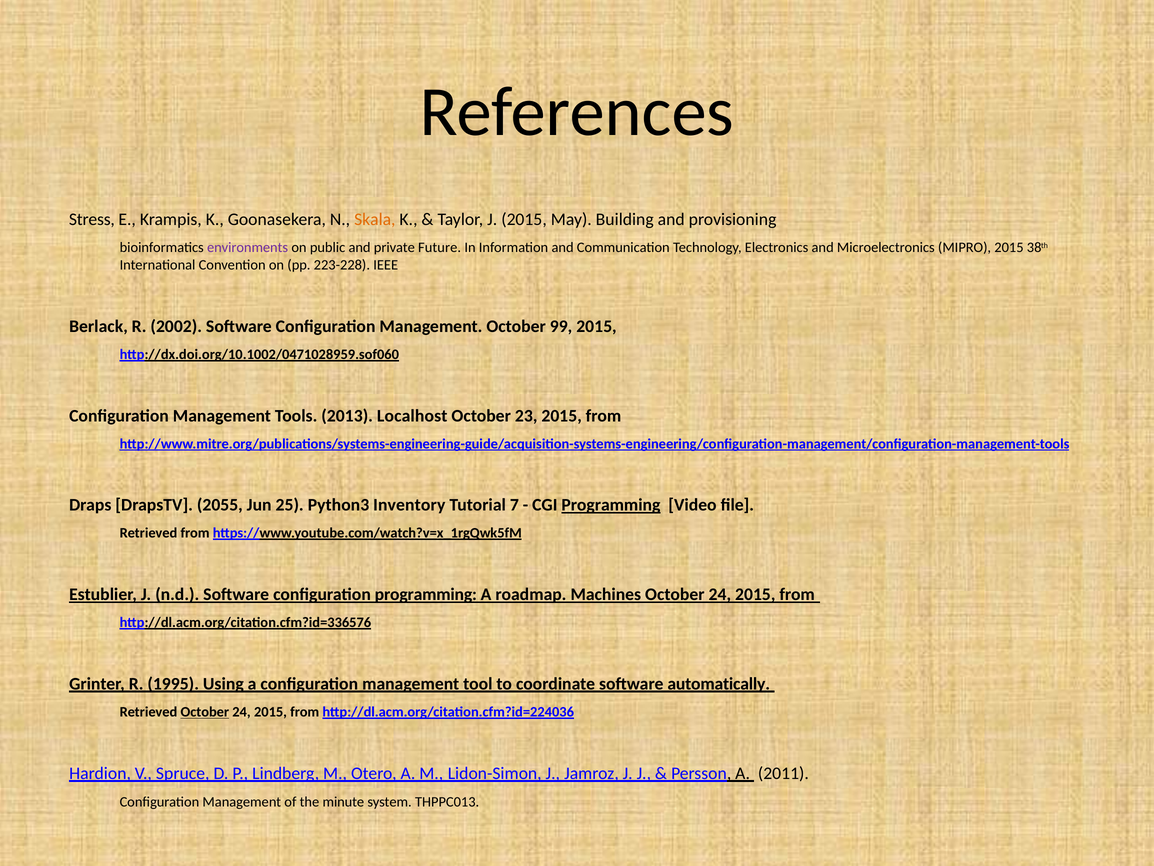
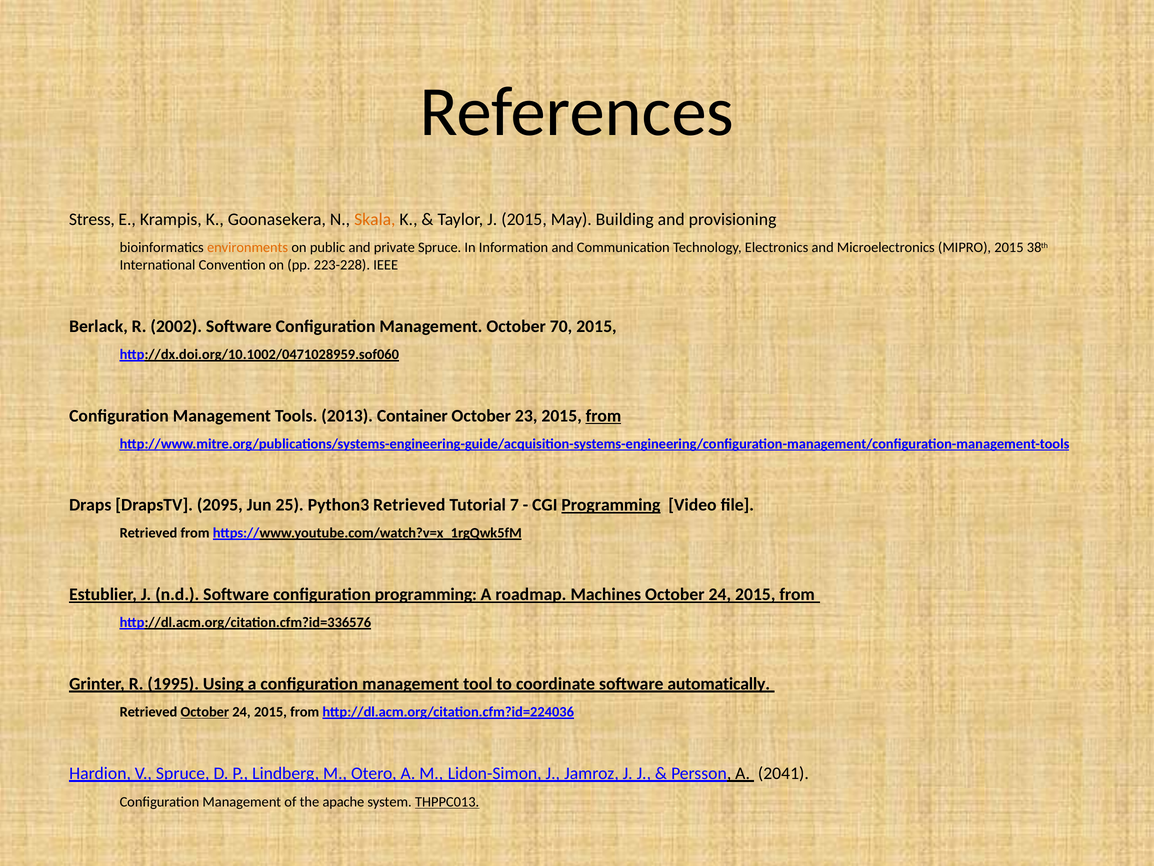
environments colour: purple -> orange
private Future: Future -> Spruce
99: 99 -> 70
Localhost: Localhost -> Container
from at (603, 415) underline: none -> present
2055: 2055 -> 2095
Python3 Inventory: Inventory -> Retrieved
2011: 2011 -> 2041
minute: minute -> apache
THPPC013 underline: none -> present
